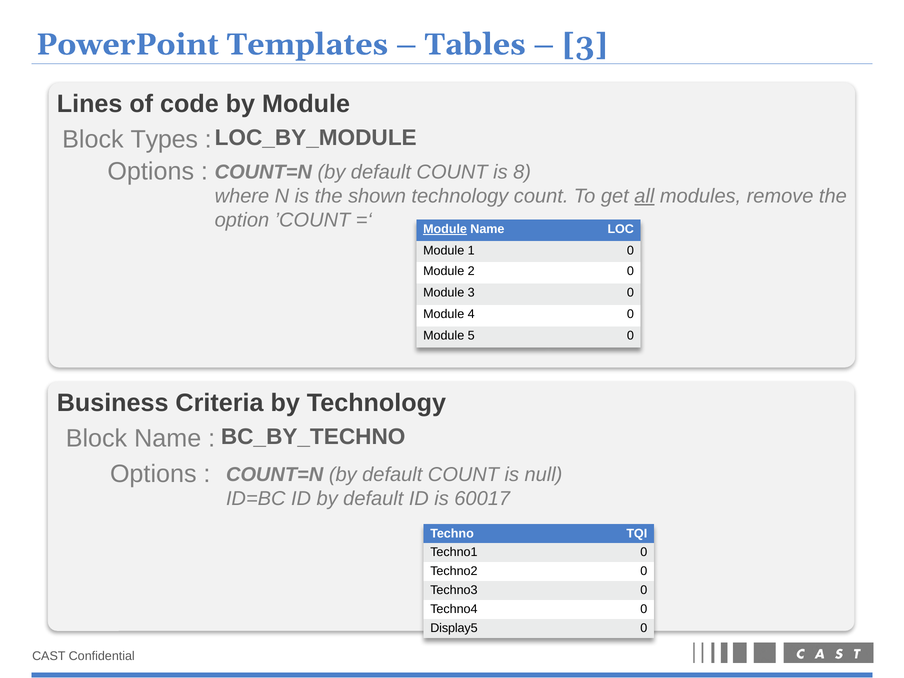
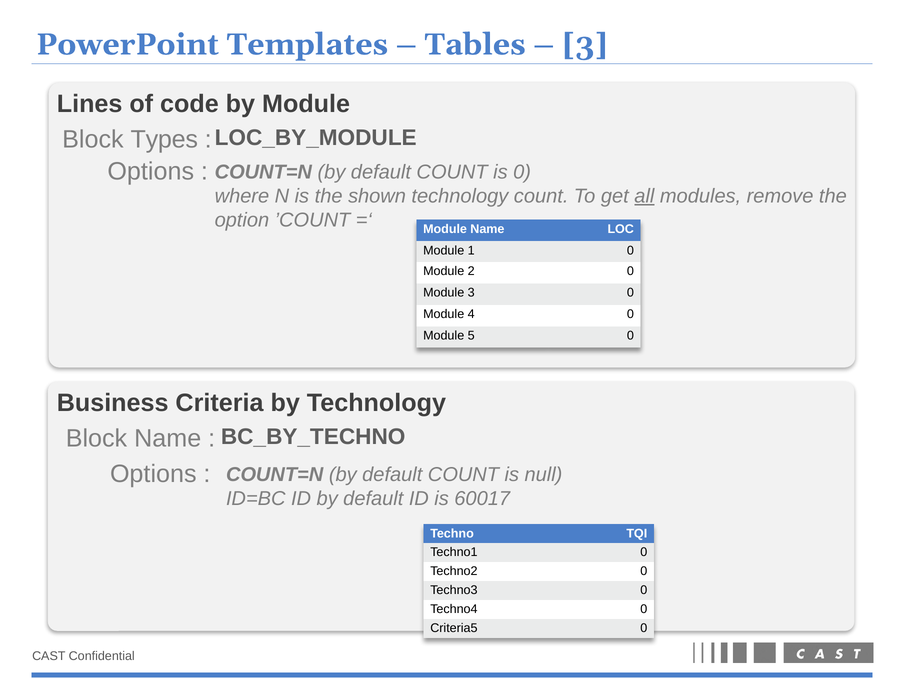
is 8: 8 -> 0
Module at (445, 229) underline: present -> none
Display5: Display5 -> Criteria5
